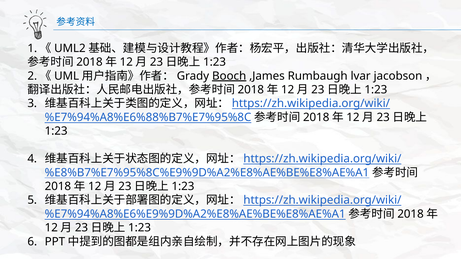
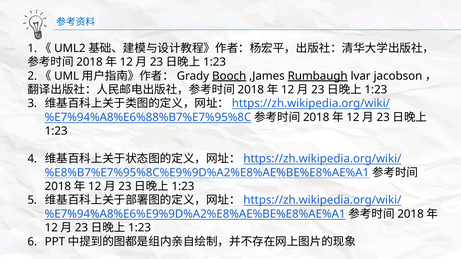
Rumbaugh underline: none -> present
